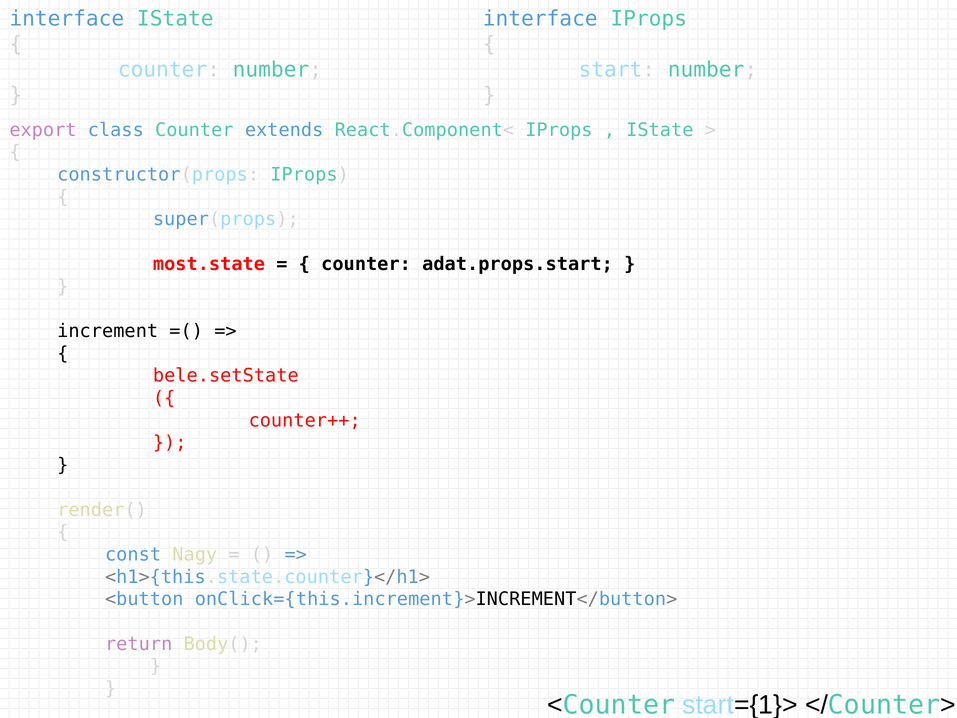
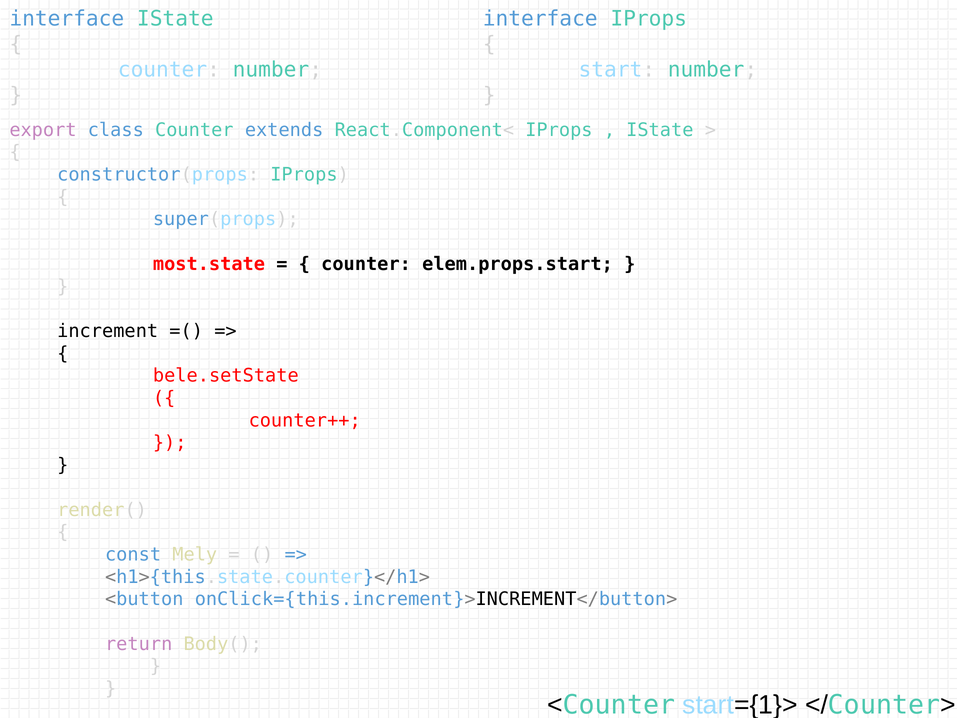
adat.props.start: adat.props.start -> elem.props.start
Nagy: Nagy -> Mely
